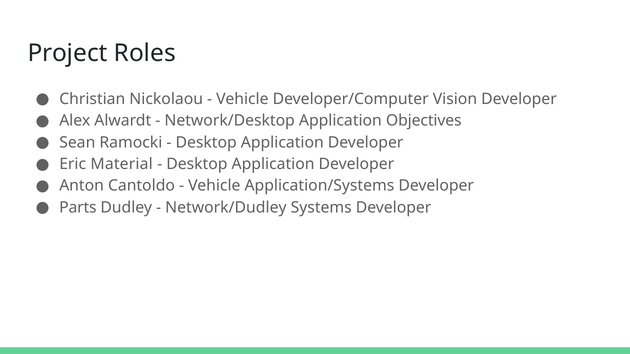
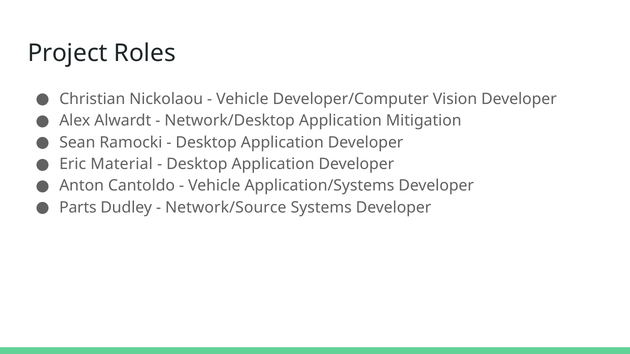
Objectives: Objectives -> Mitigation
Network/Dudley: Network/Dudley -> Network/Source
